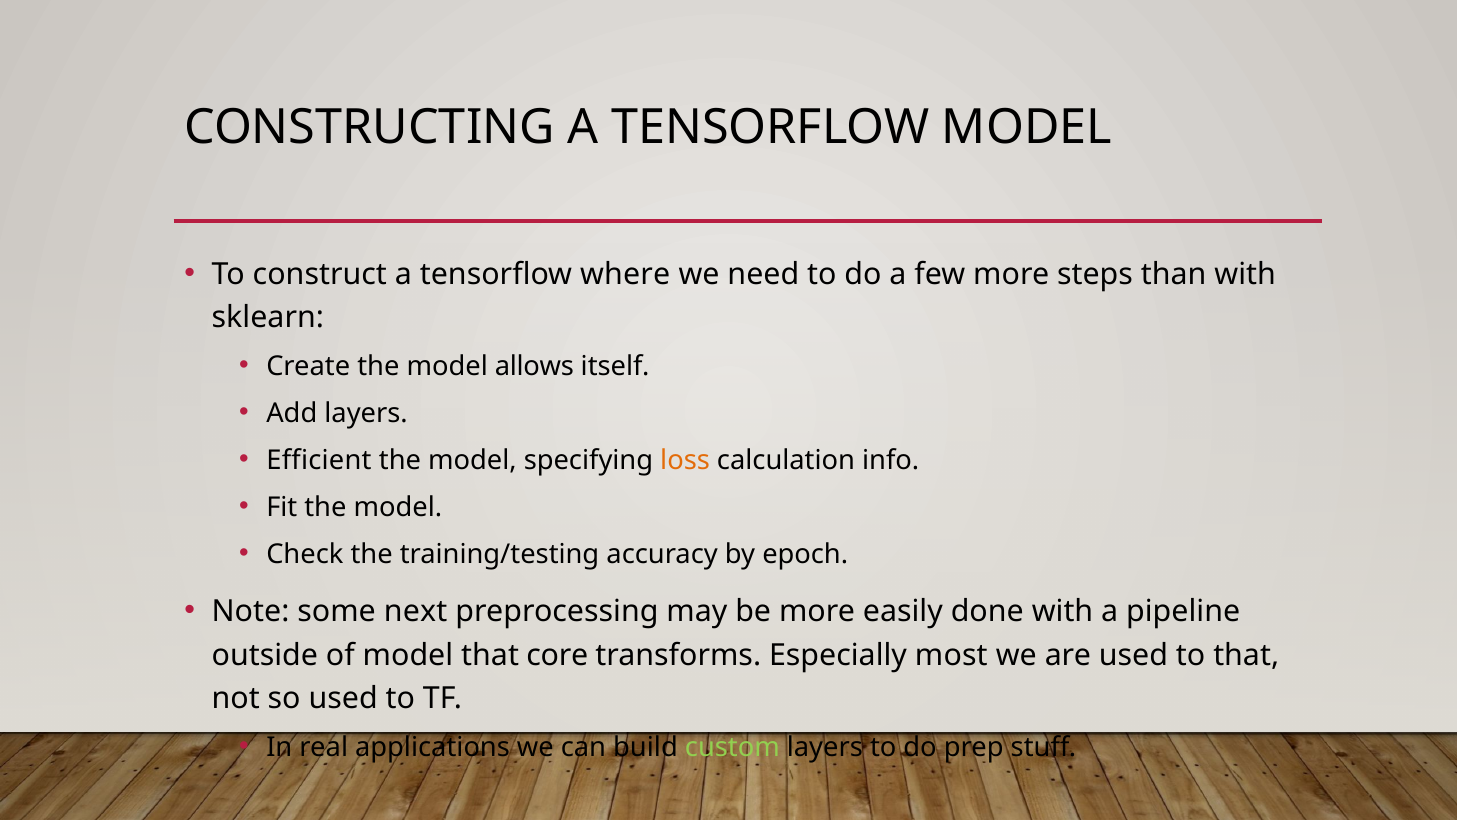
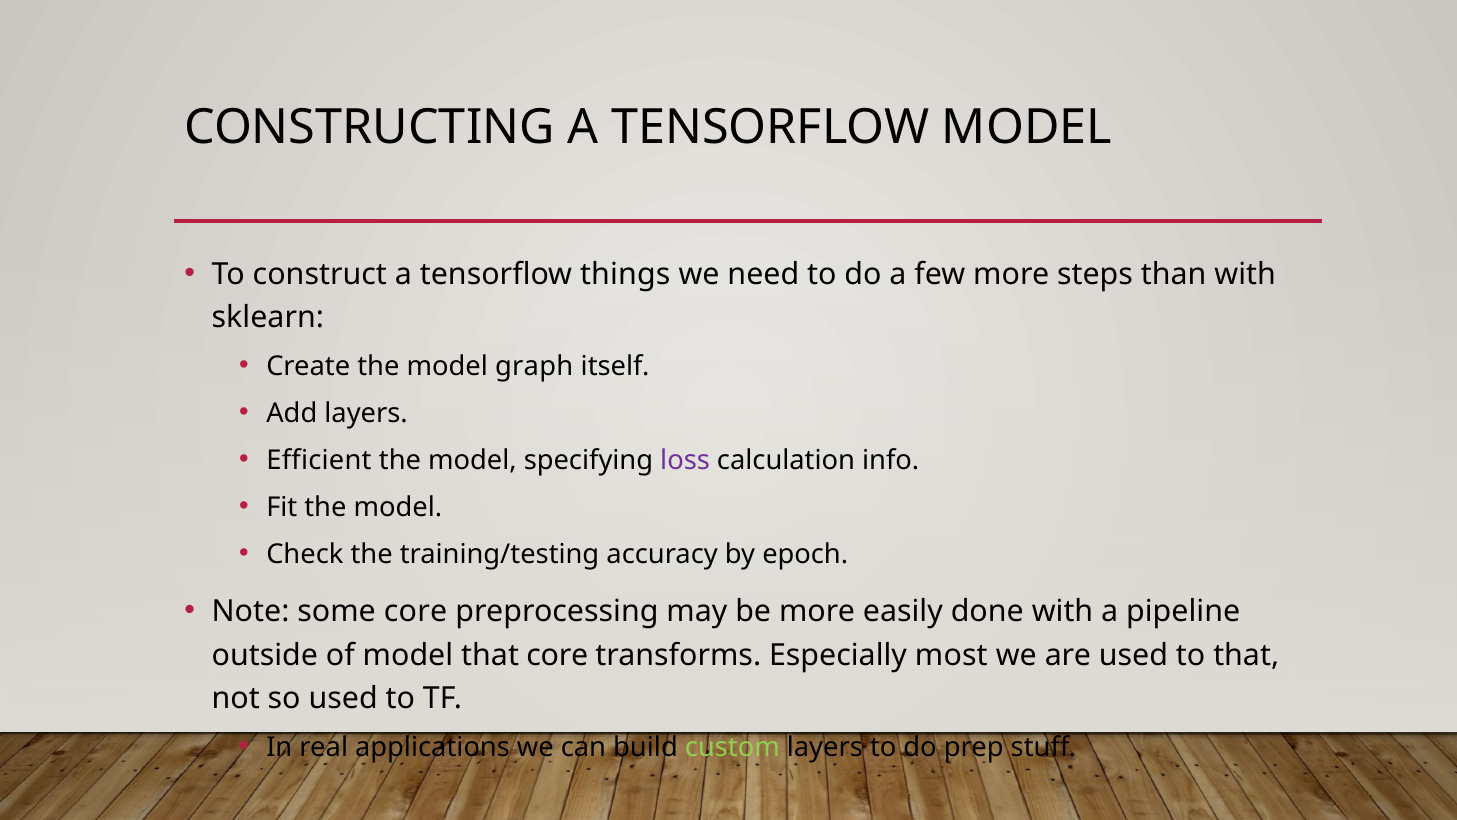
where: where -> things
allows: allows -> graph
loss colour: orange -> purple
some next: next -> core
